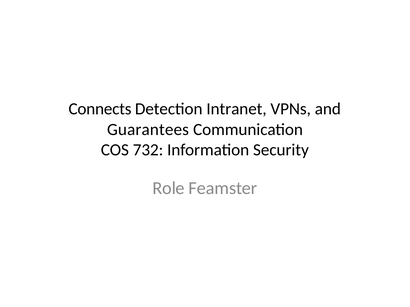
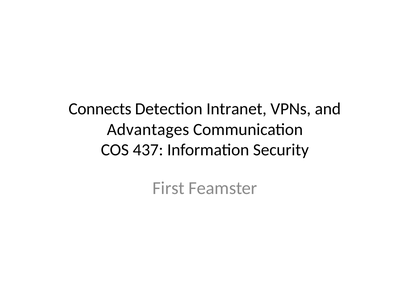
Guarantees: Guarantees -> Advantages
732: 732 -> 437
Role: Role -> First
